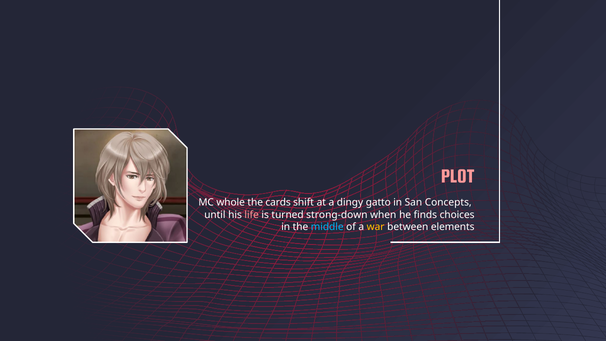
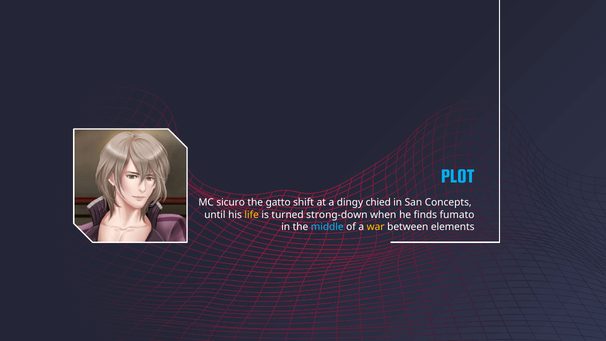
PLOT colour: pink -> light blue
whole: whole -> sicuro
cards: cards -> gatto
gatto: gatto -> chied
life colour: pink -> yellow
choices: choices -> fumato
